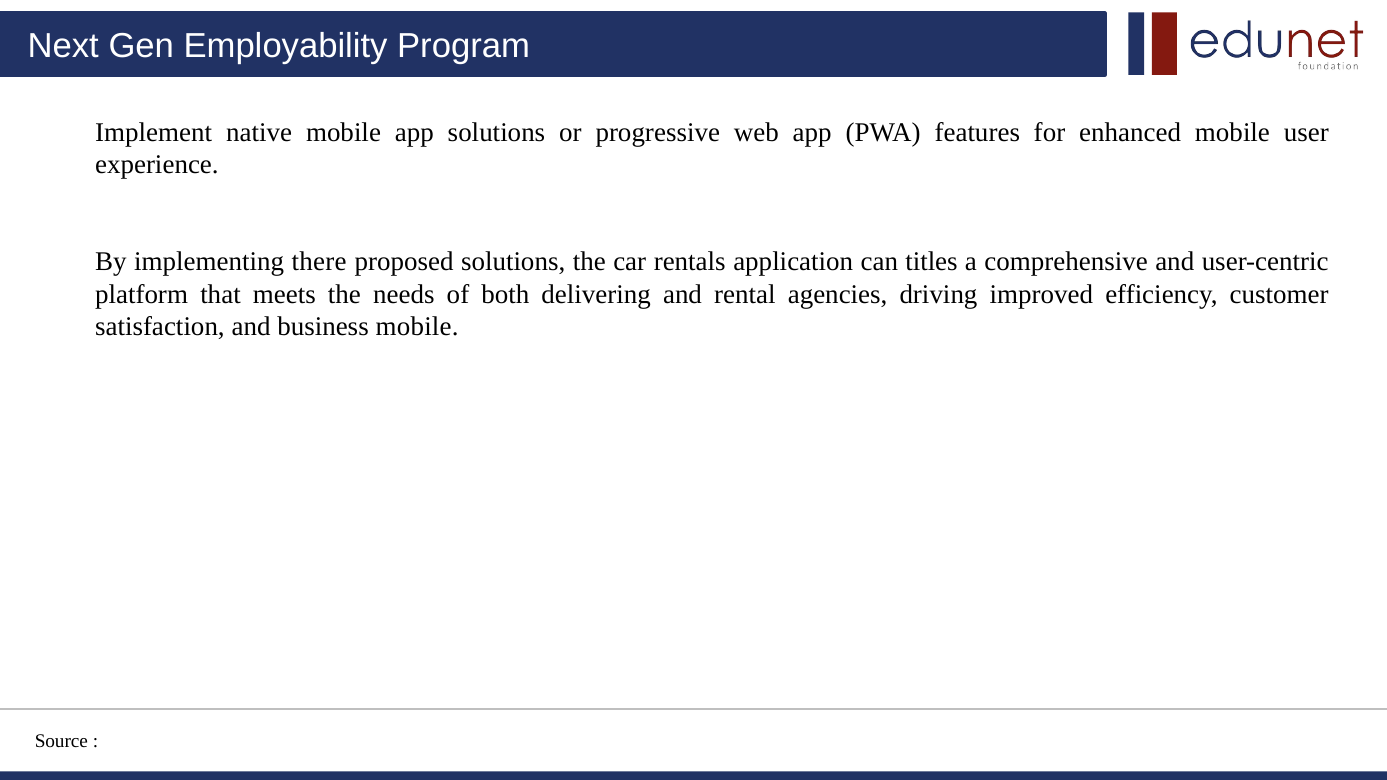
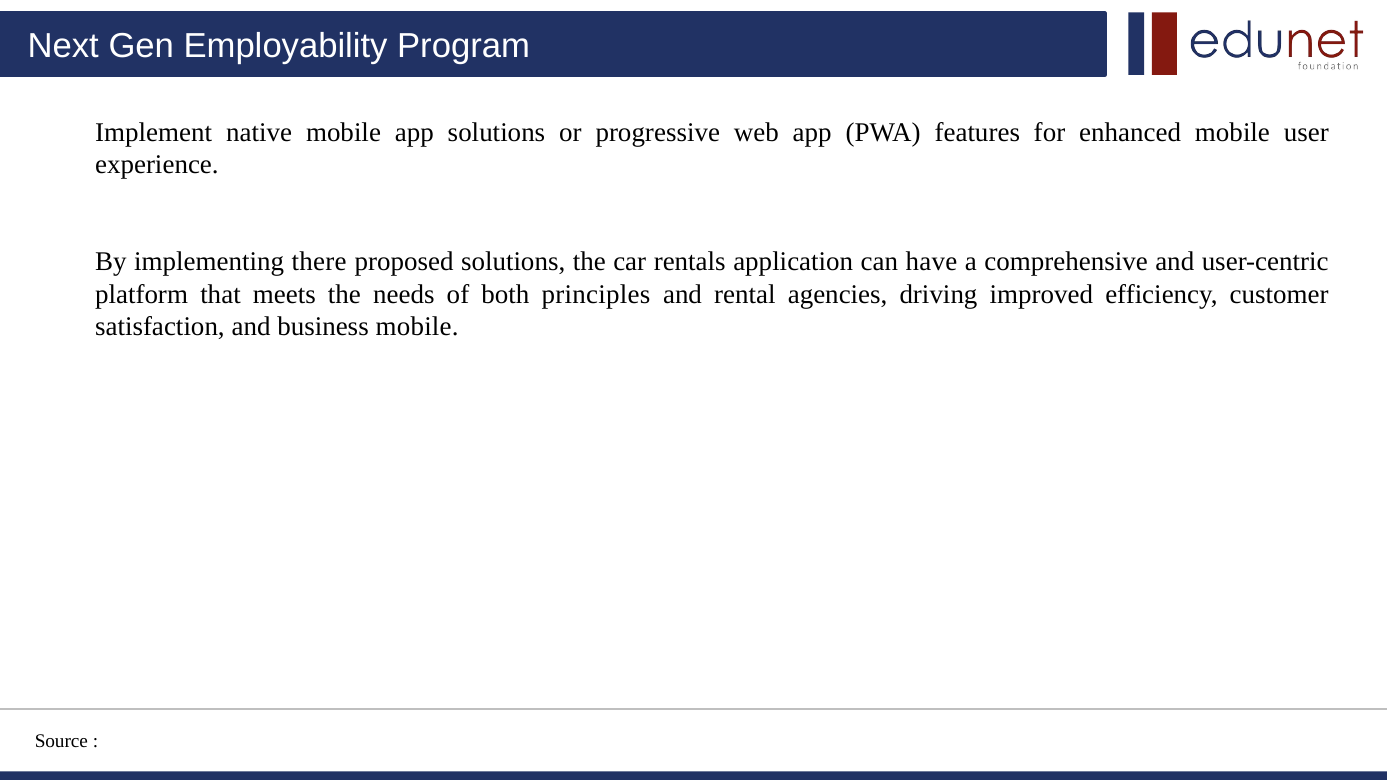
titles: titles -> have
delivering: delivering -> principles
